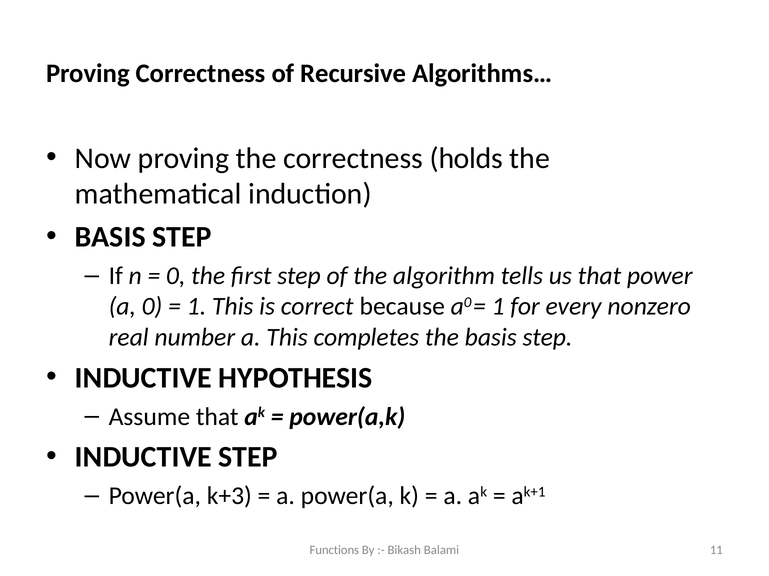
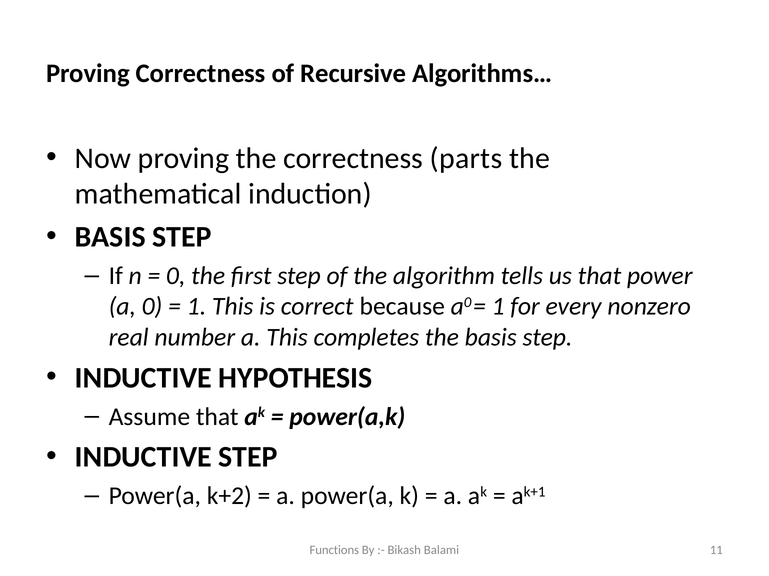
holds: holds -> parts
k+3: k+3 -> k+2
